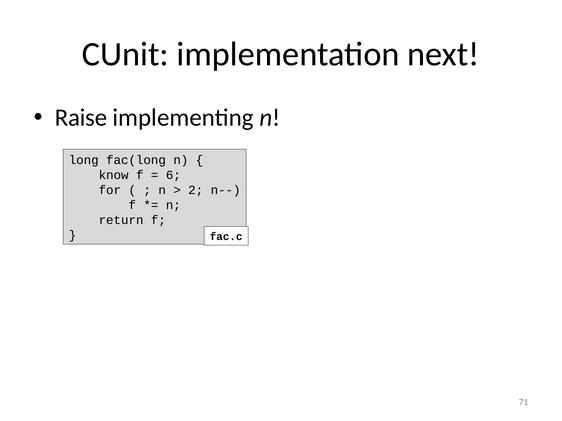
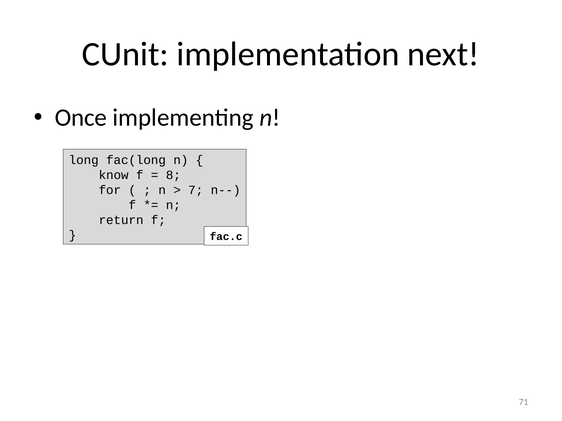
Raise: Raise -> Once
6: 6 -> 8
2: 2 -> 7
